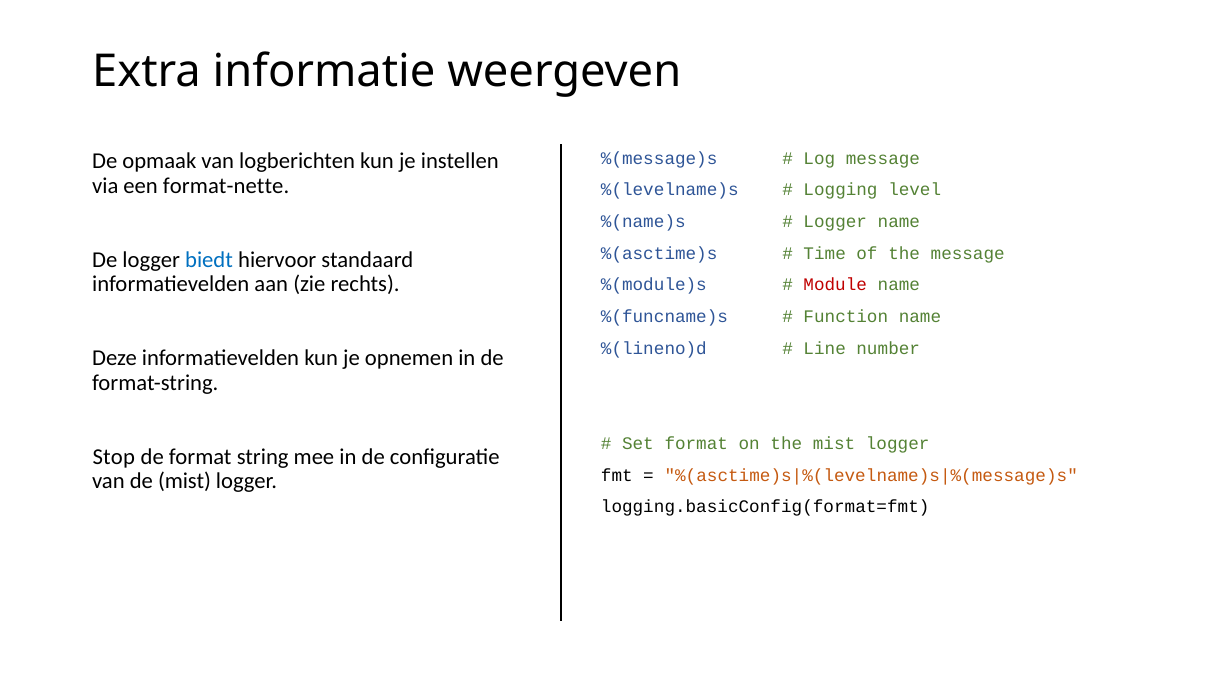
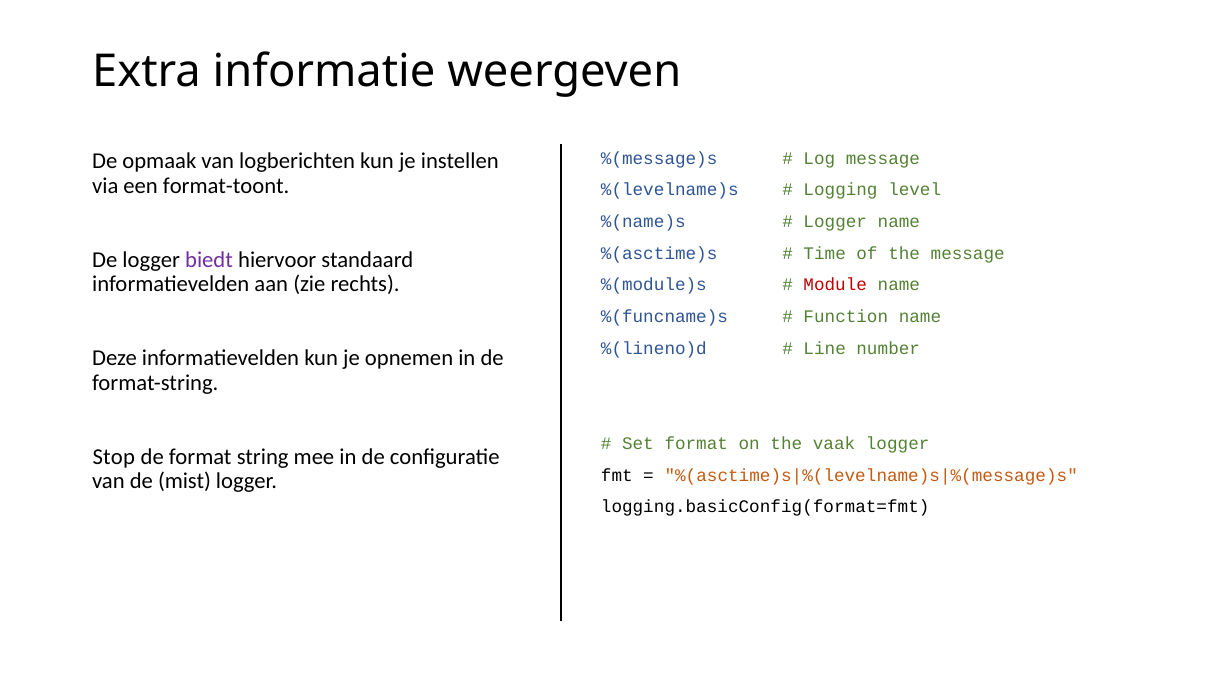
format-nette: format-nette -> format-toont
biedt colour: blue -> purple
the mist: mist -> vaak
